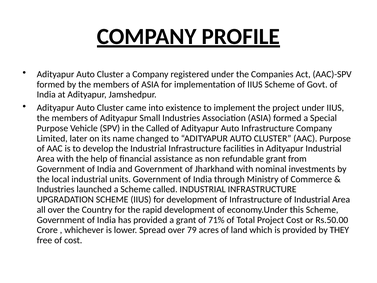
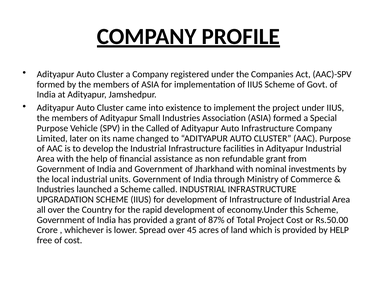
71%: 71% -> 87%
79: 79 -> 45
by THEY: THEY -> HELP
